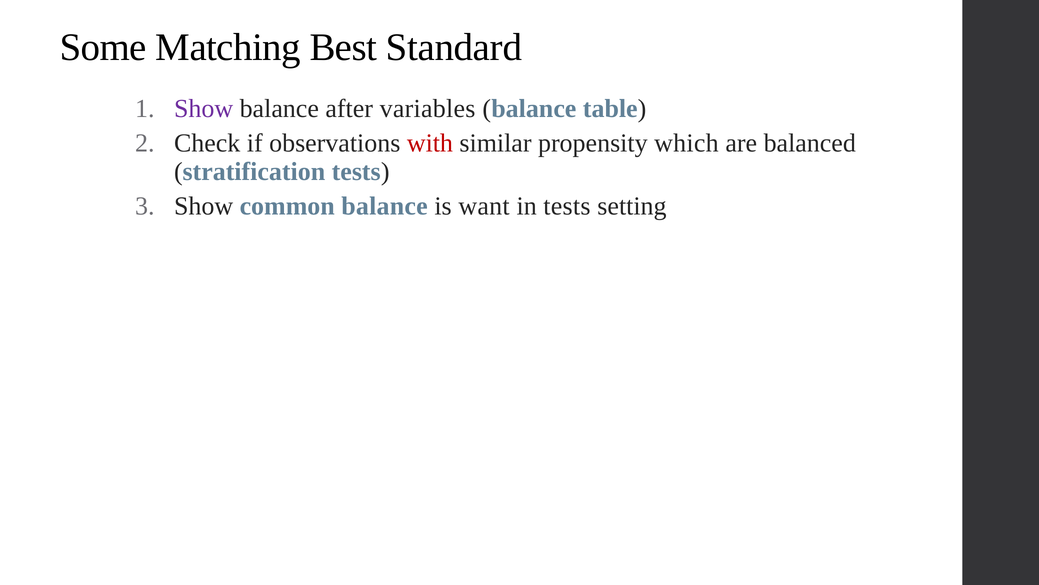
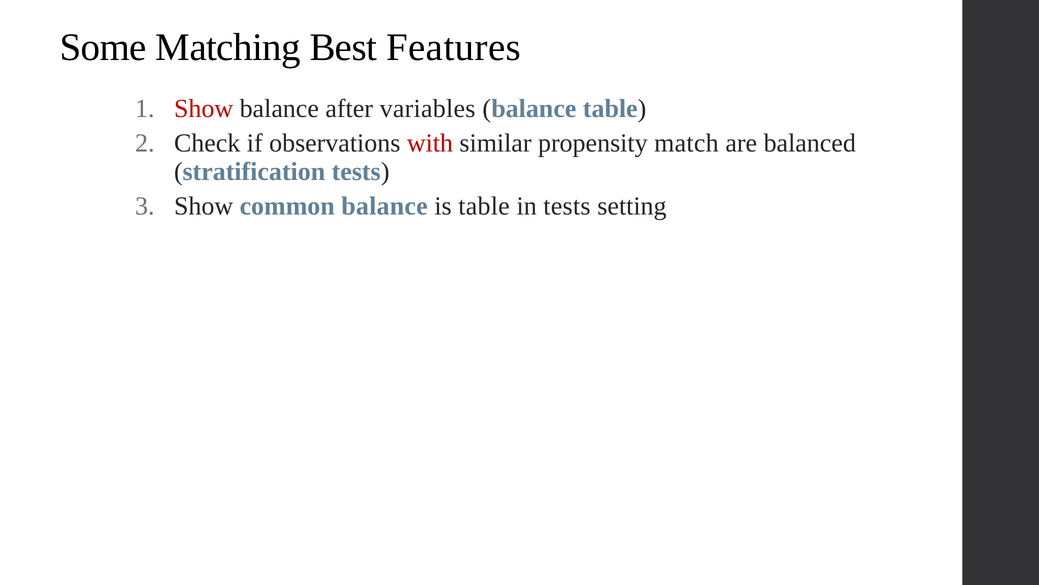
Standard: Standard -> Features
Show at (204, 109) colour: purple -> red
which: which -> match
is want: want -> table
